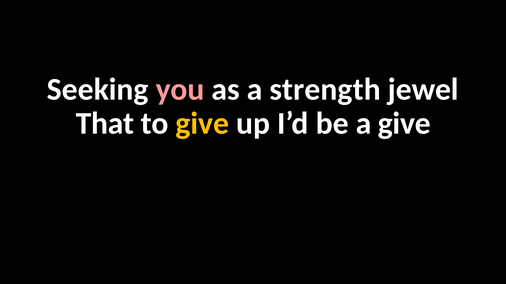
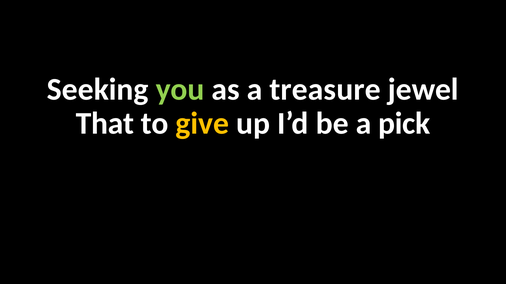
you colour: pink -> light green
strength: strength -> treasure
a give: give -> pick
